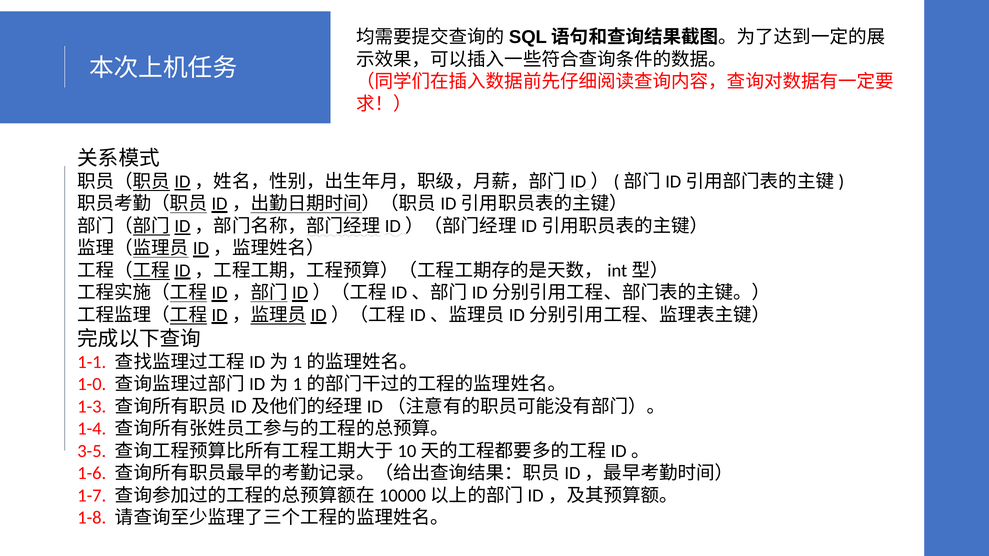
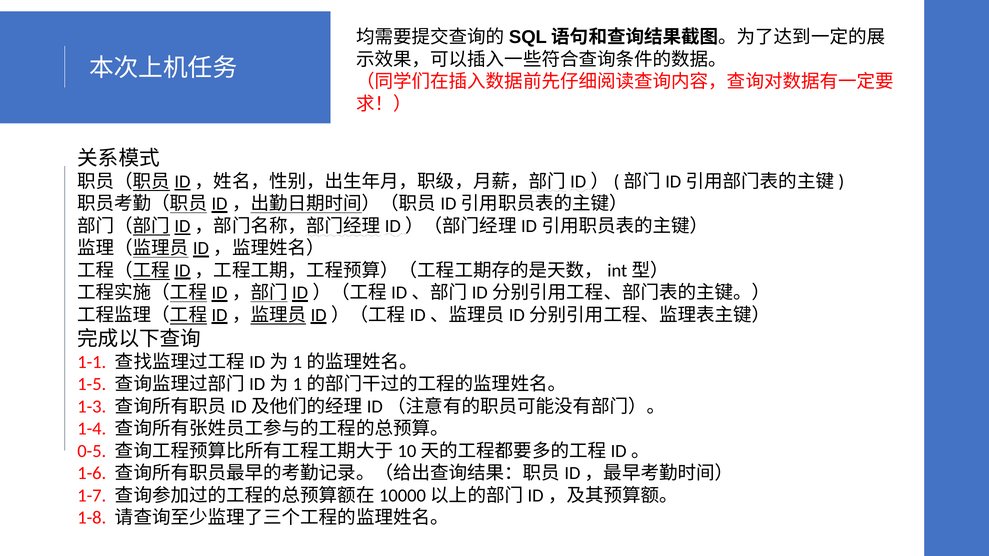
1-0: 1-0 -> 1-5
3-5: 3-5 -> 0-5
